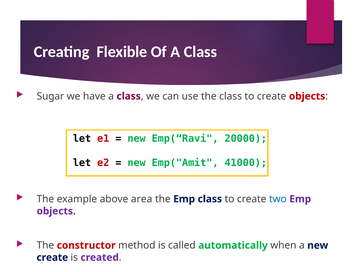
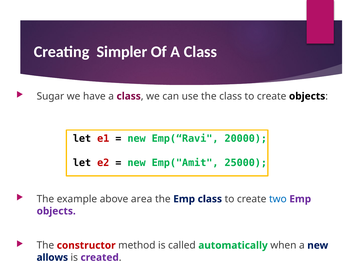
Flexible: Flexible -> Simpler
objects at (307, 96) colour: red -> black
41000: 41000 -> 25000
create at (52, 257): create -> allows
